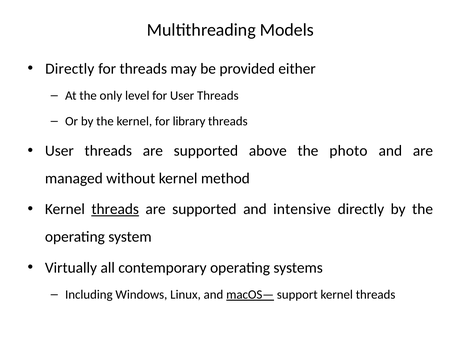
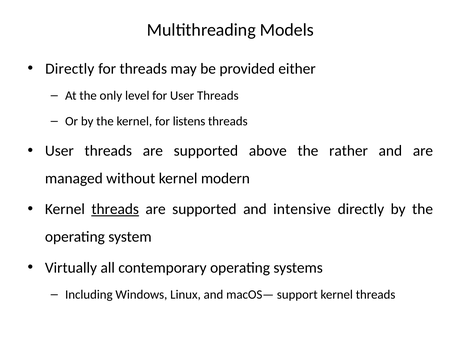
library: library -> listens
photo: photo -> rather
method: method -> modern
macOS— underline: present -> none
